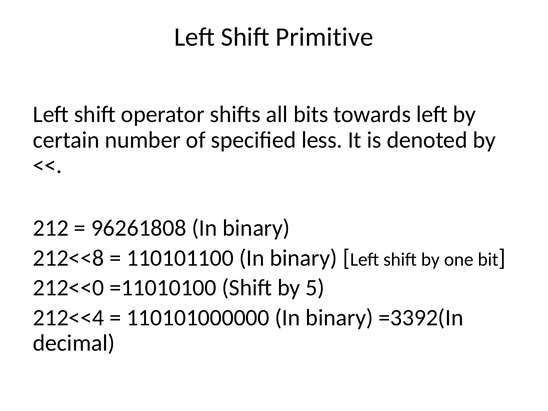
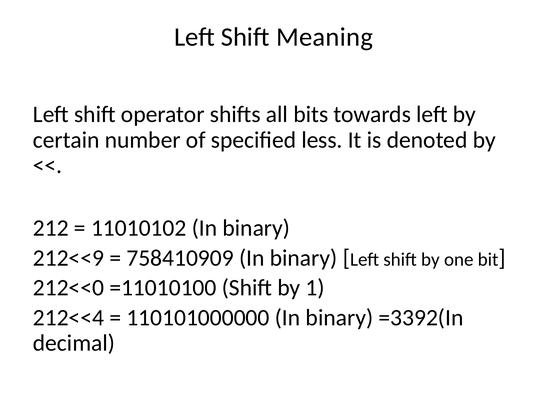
Primitive: Primitive -> Meaning
96261808: 96261808 -> 11010102
212<<8: 212<<8 -> 212<<9
110101100: 110101100 -> 758410909
5: 5 -> 1
